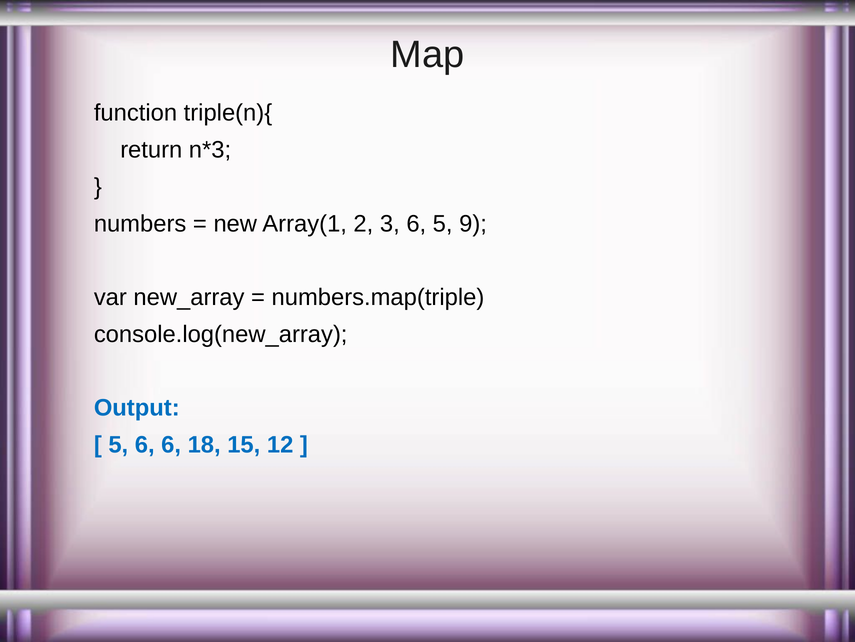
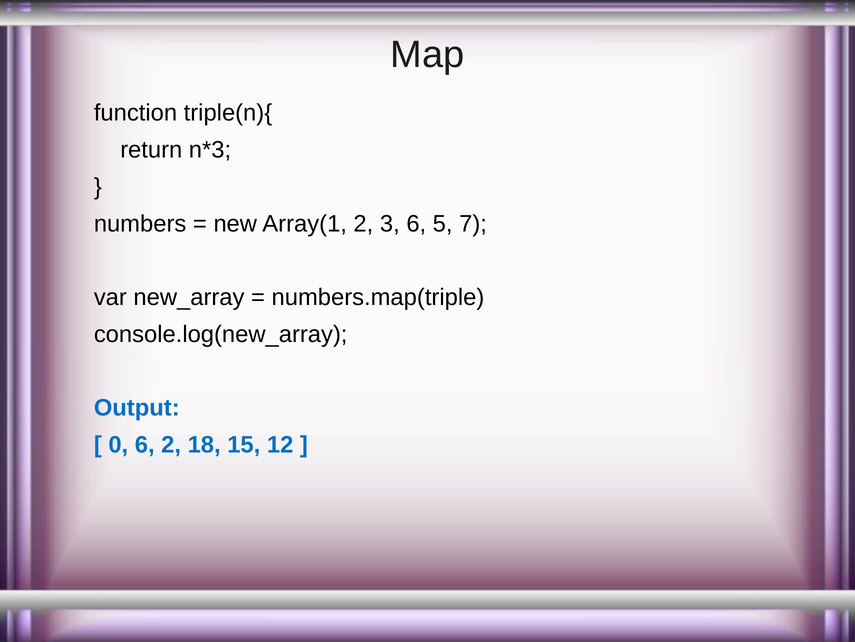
9: 9 -> 7
5 at (118, 444): 5 -> 0
6 6: 6 -> 2
